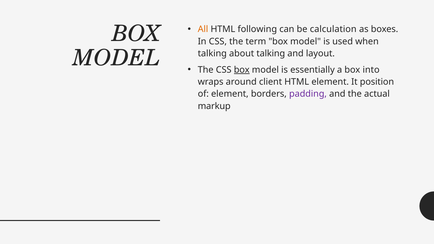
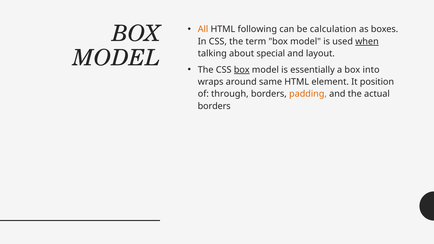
when underline: none -> present
about talking: talking -> special
client: client -> same
of element: element -> through
padding colour: purple -> orange
markup at (214, 106): markup -> borders
